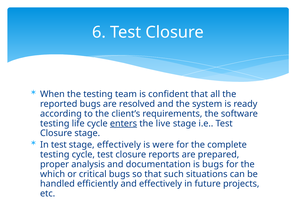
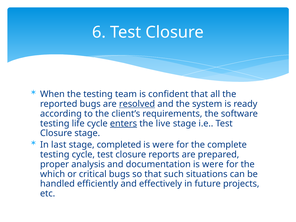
resolved underline: none -> present
In test: test -> last
stage effectively: effectively -> completed
documentation is bugs: bugs -> were
